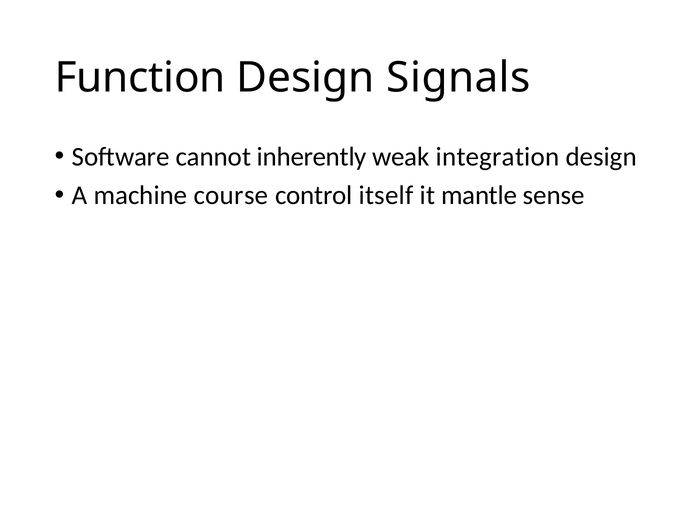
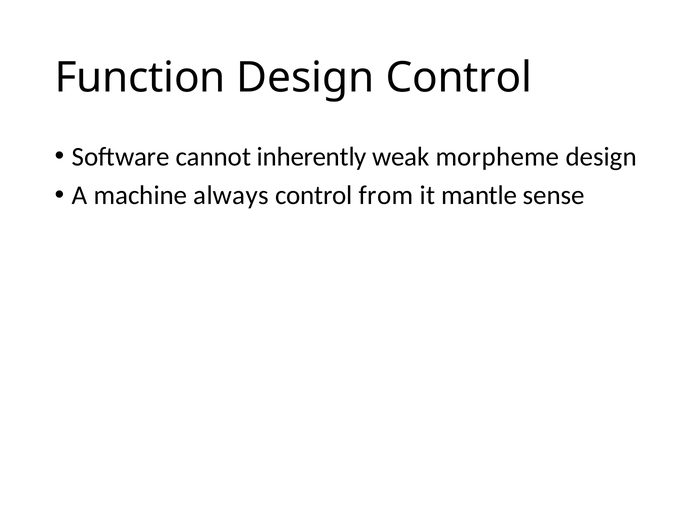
Design Signals: Signals -> Control
integration: integration -> morpheme
course: course -> always
itself: itself -> from
